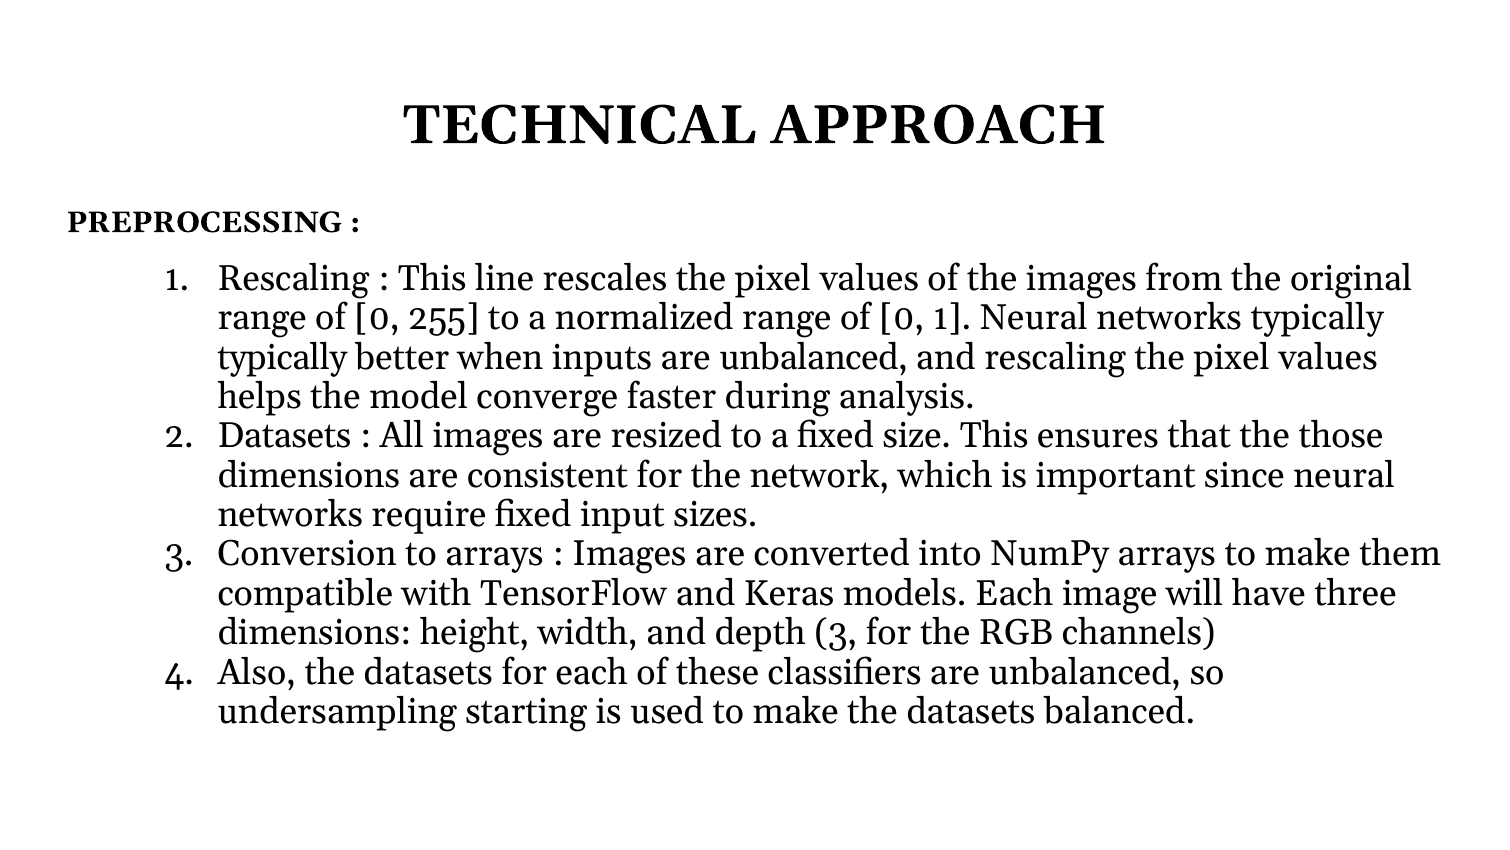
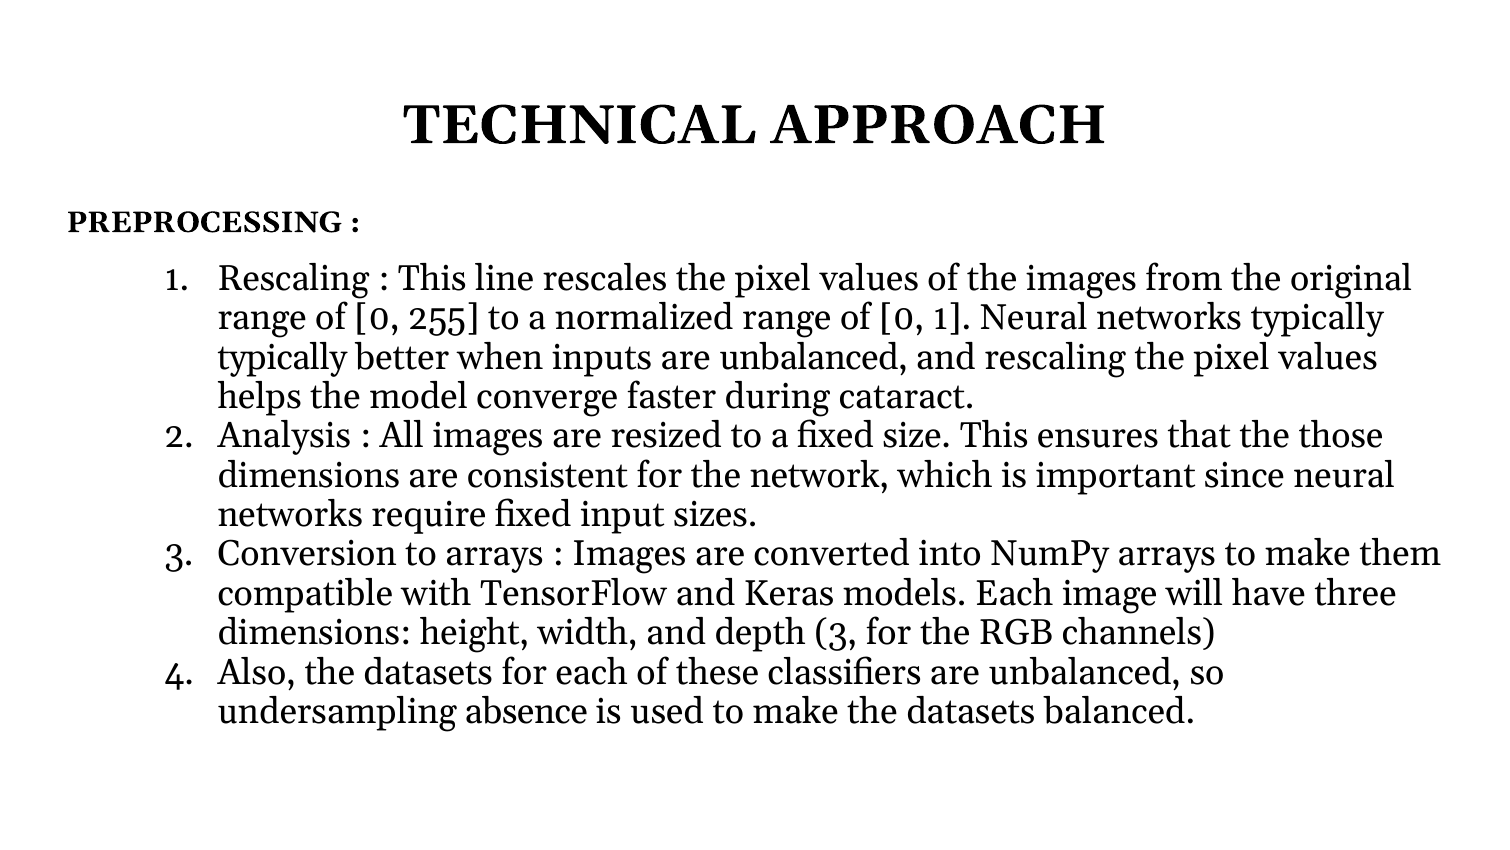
analysis: analysis -> cataract
Datasets at (284, 436): Datasets -> Analysis
starting: starting -> absence
